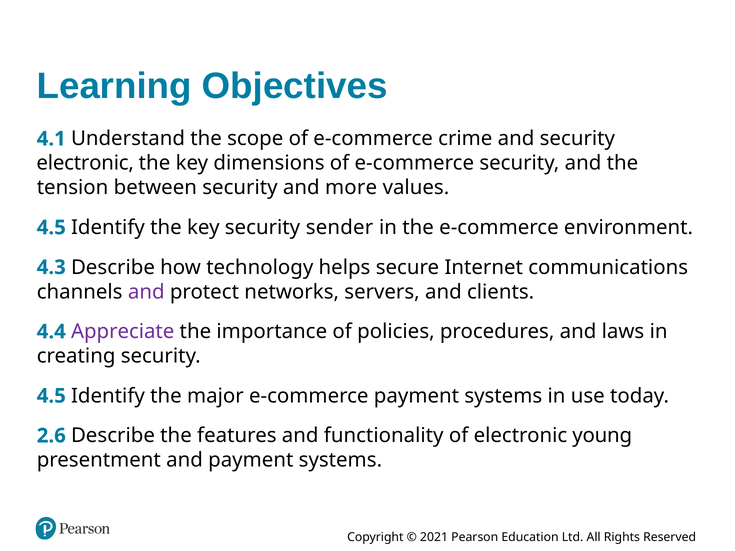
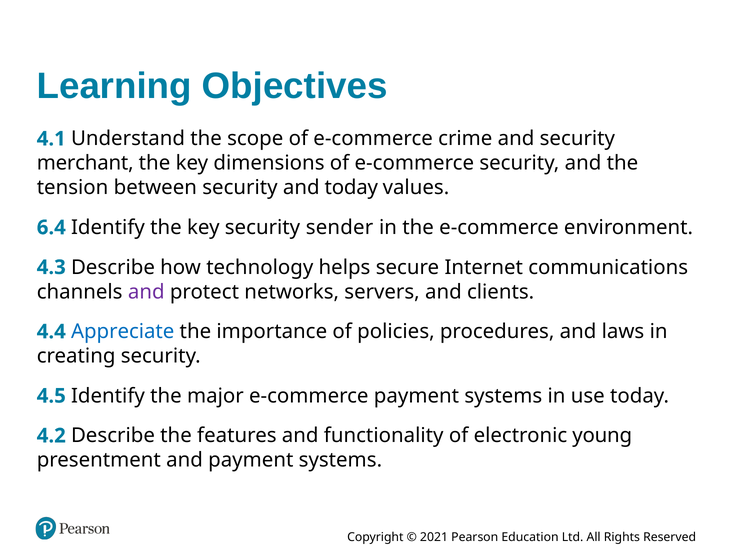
electronic at (85, 163): electronic -> merchant
and more: more -> today
4.5 at (51, 228): 4.5 -> 6.4
Appreciate colour: purple -> blue
2.6: 2.6 -> 4.2
